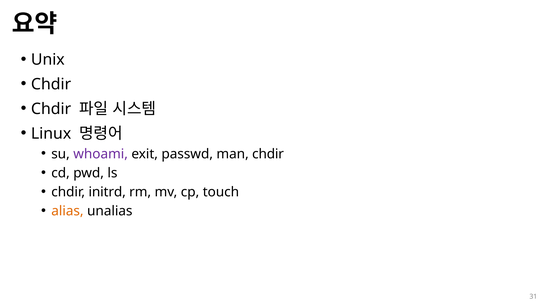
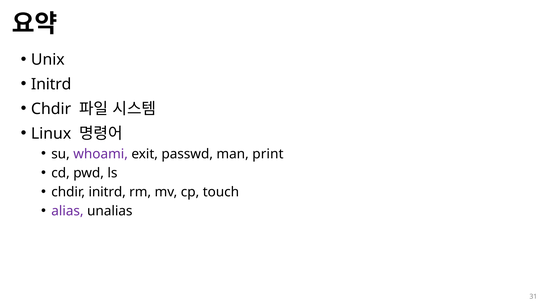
Chdir at (51, 84): Chdir -> Initrd
man chdir: chdir -> print
alias colour: orange -> purple
